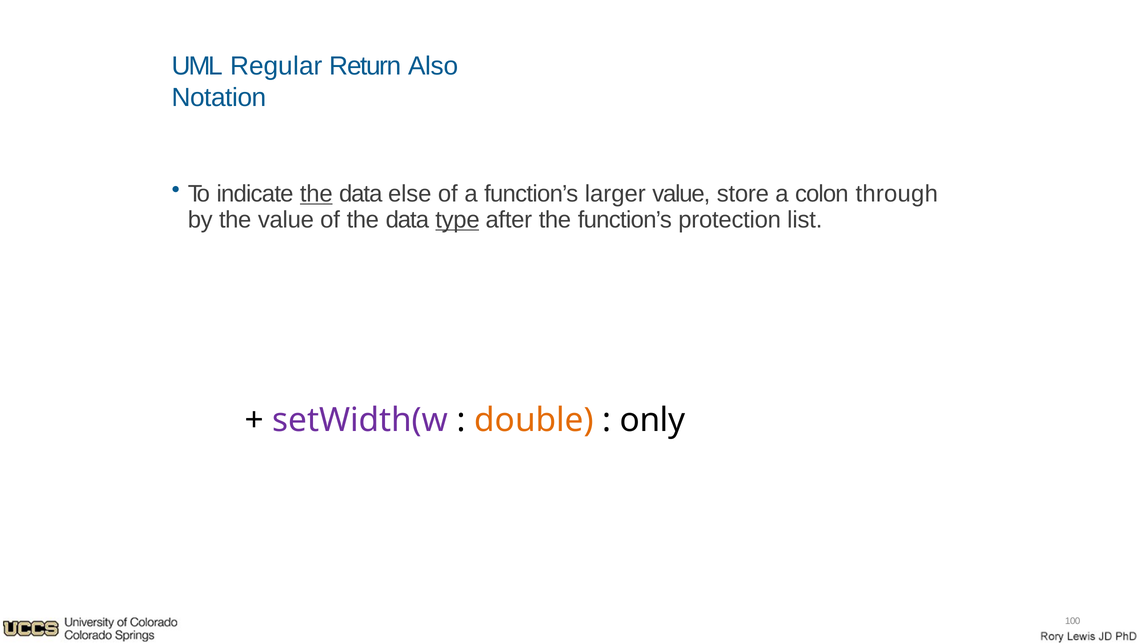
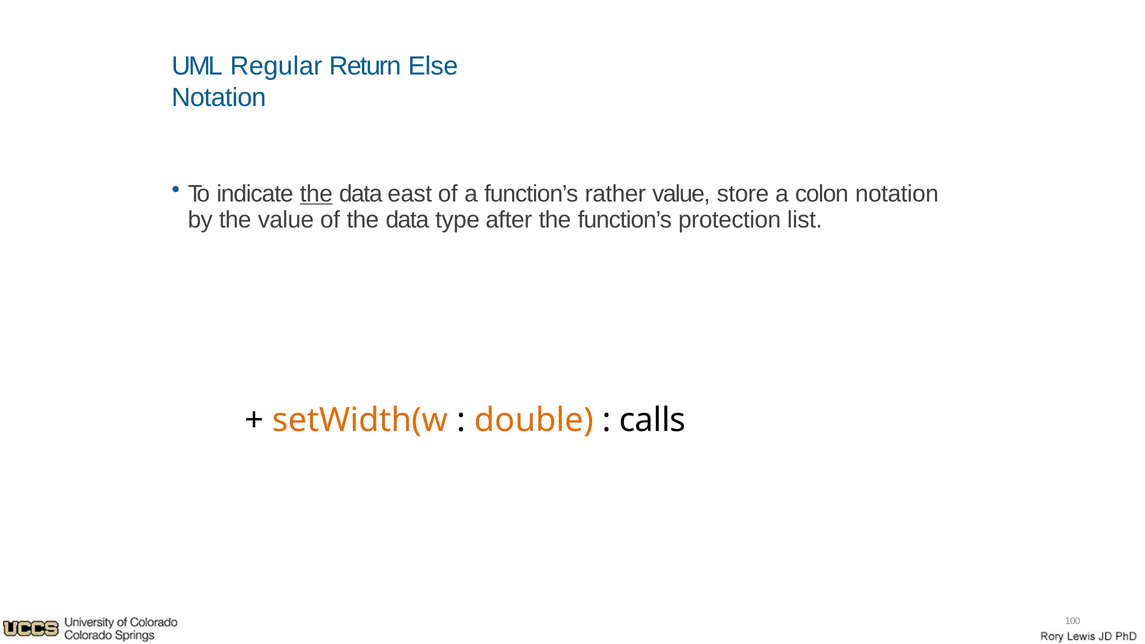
Also: Also -> Else
else: else -> east
larger: larger -> rather
colon through: through -> notation
type underline: present -> none
setWidth(w colour: purple -> orange
only: only -> calls
